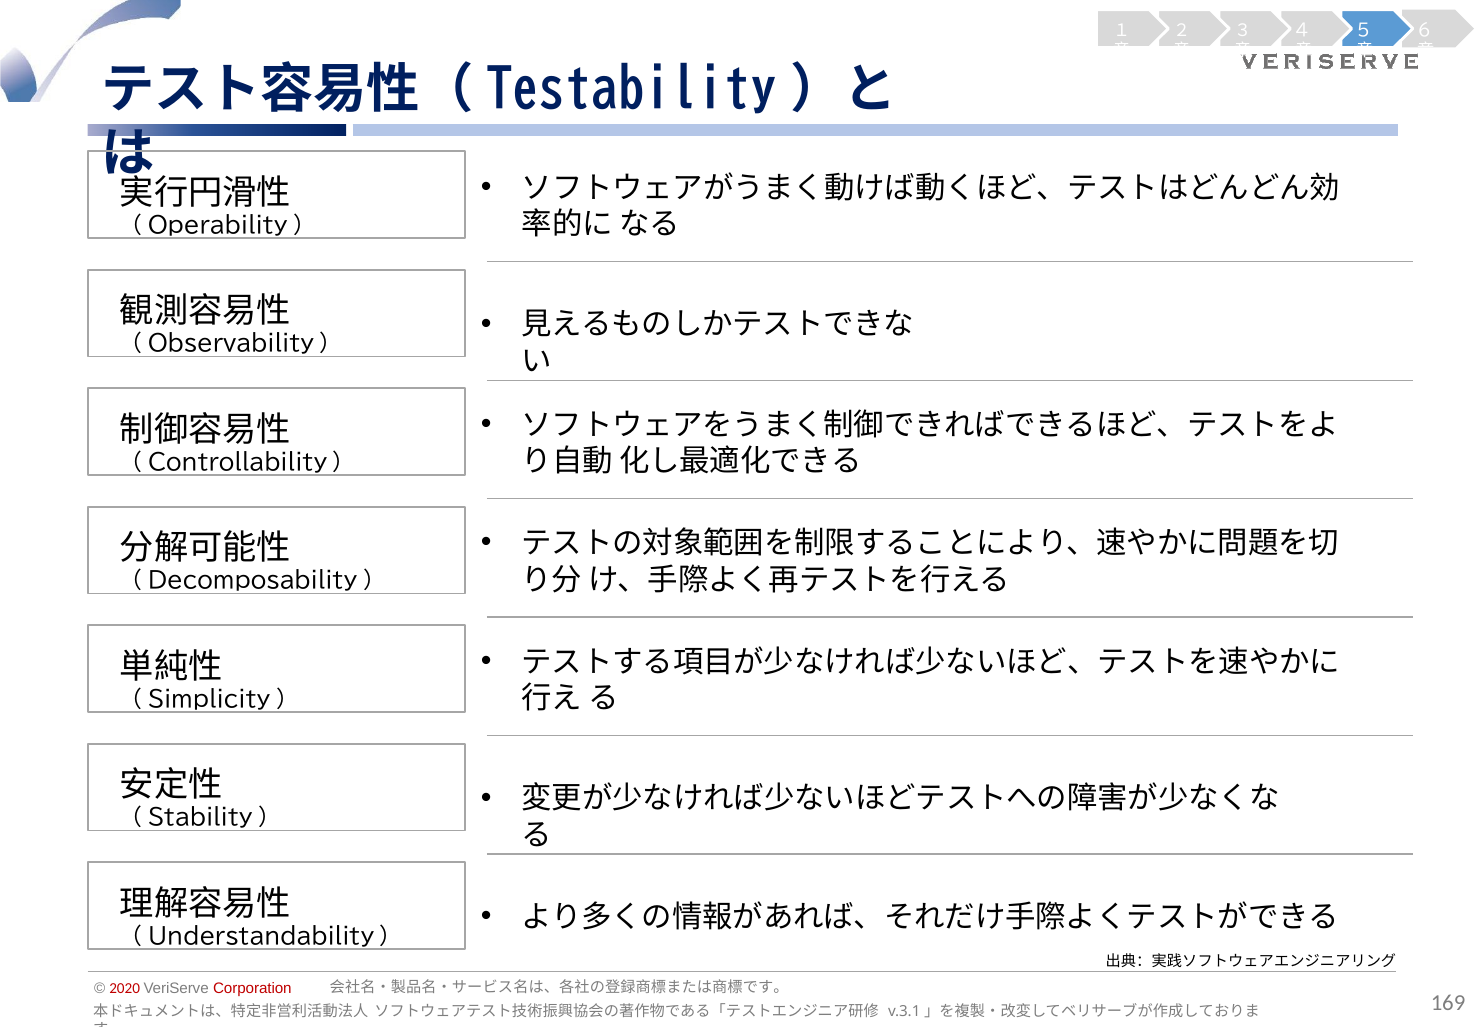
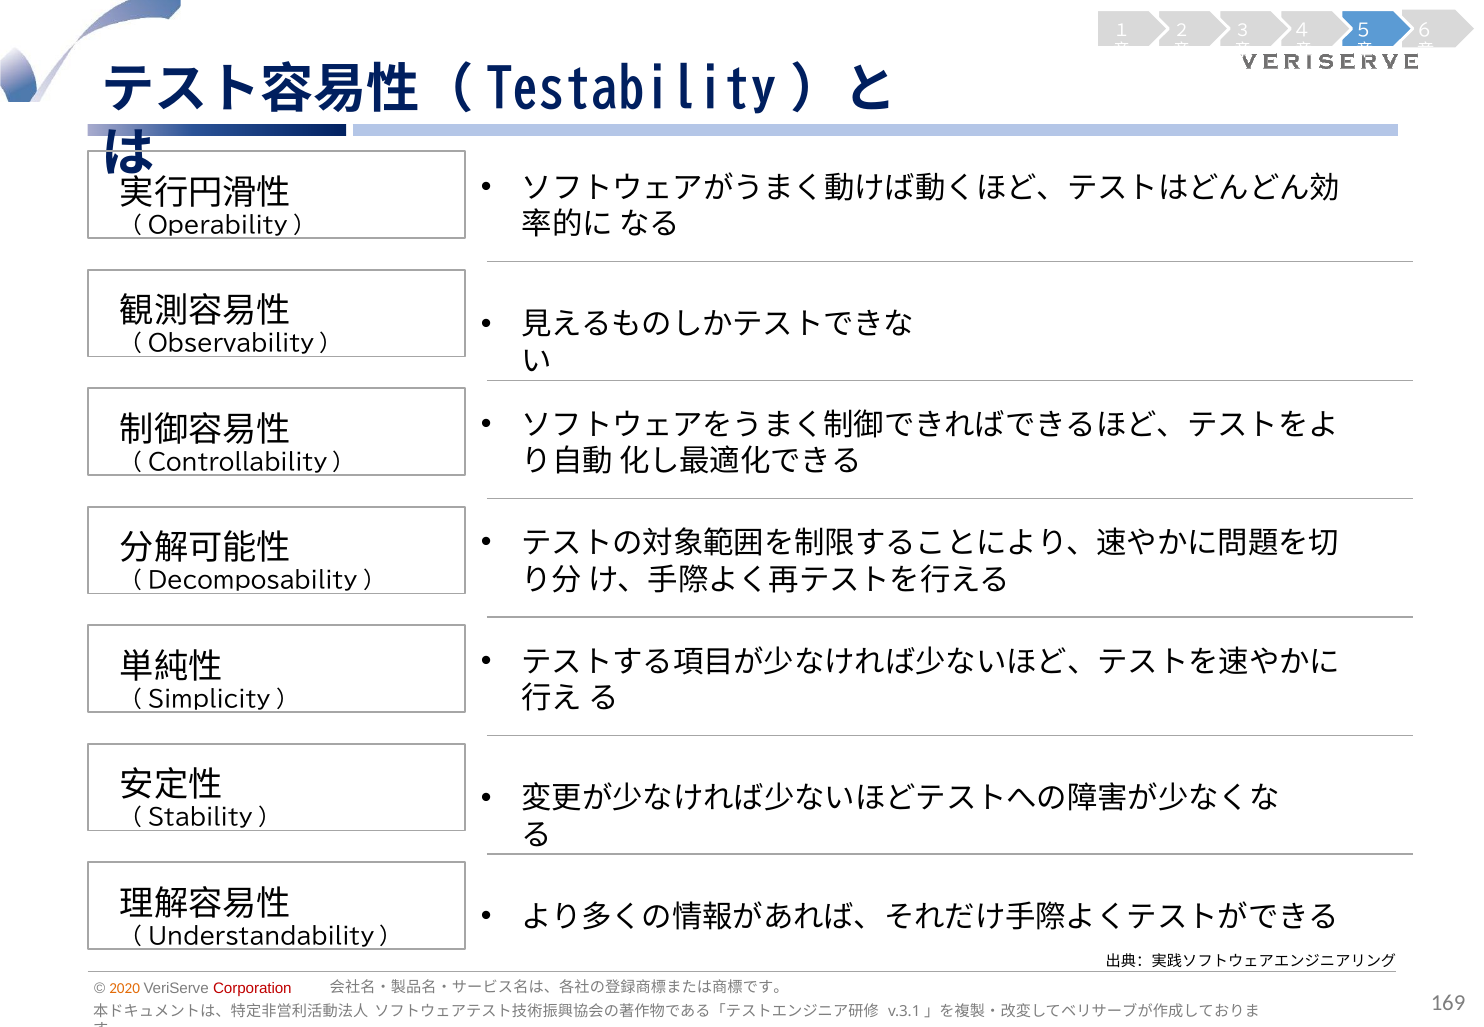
2020 colour: red -> orange
